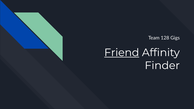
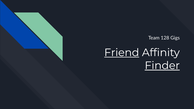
Finder underline: none -> present
